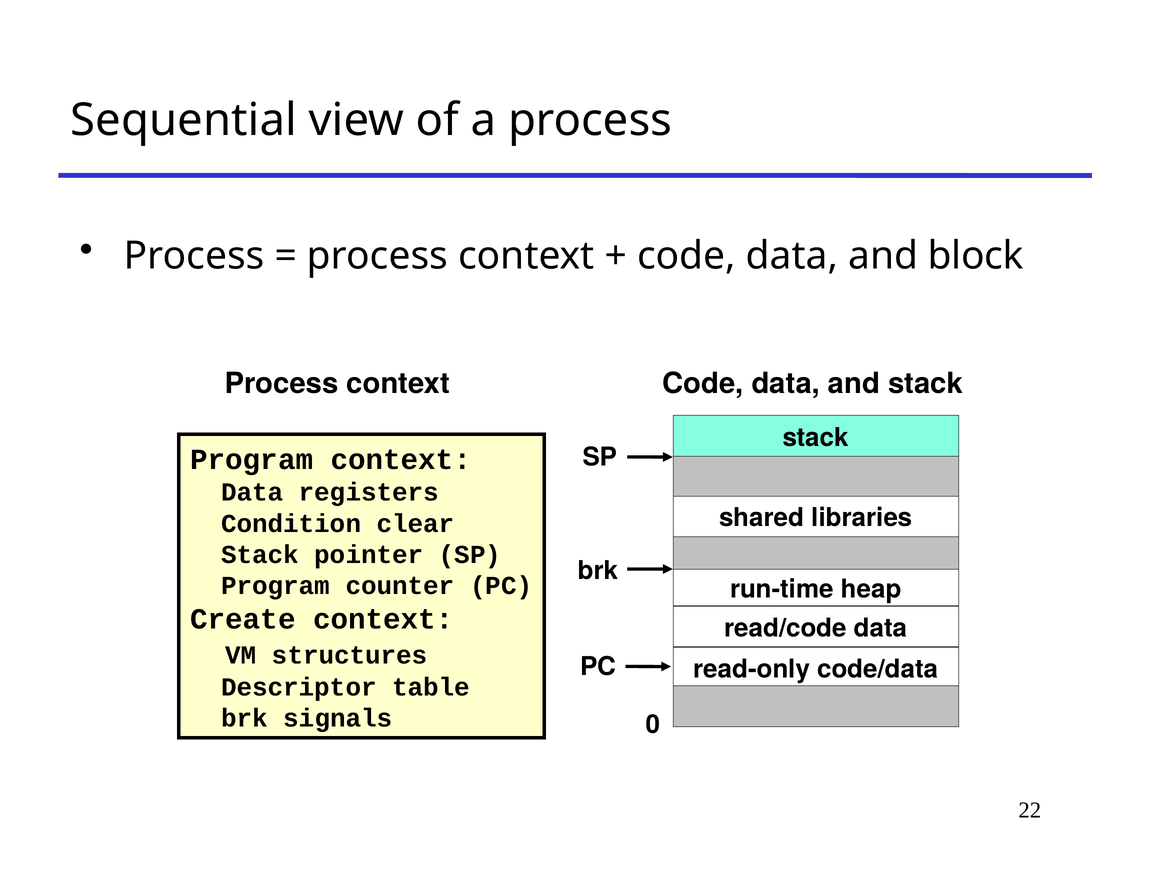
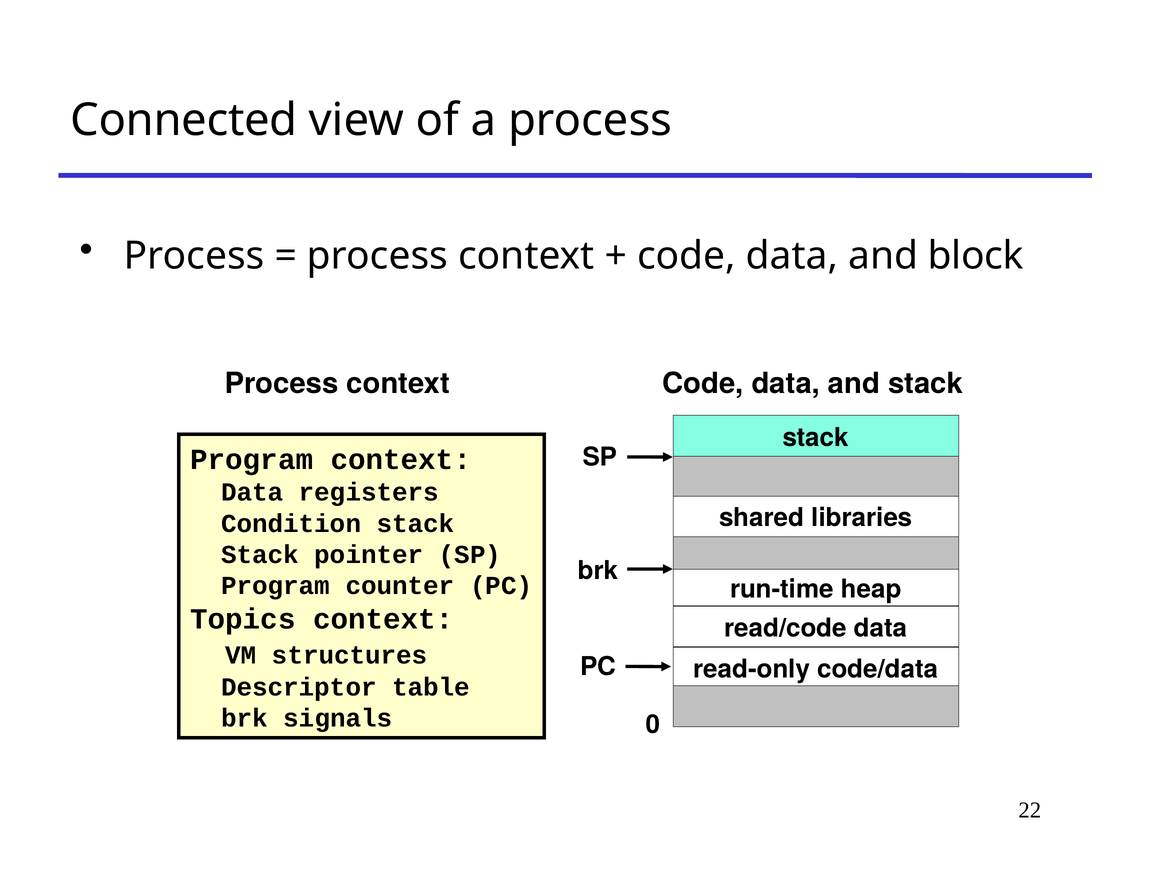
Sequential: Sequential -> Connected
Condition clear: clear -> stack
Create: Create -> Topics
